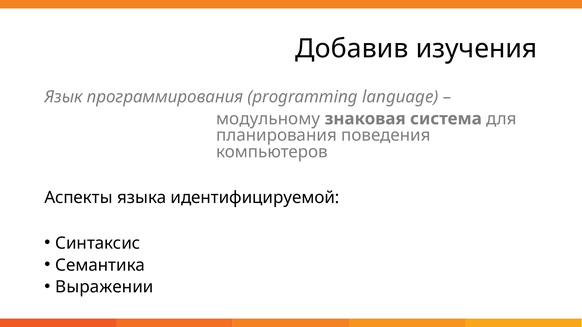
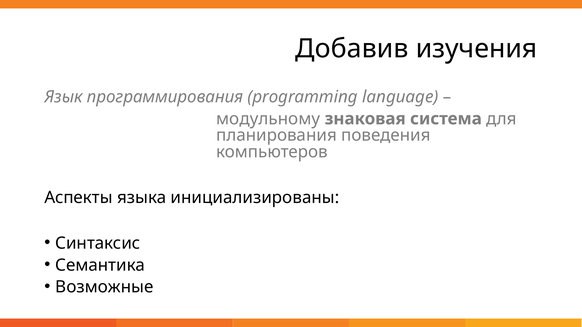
идентифицируемой: идентифицируемой -> инициализированы
Выражении: Выражении -> Возможные
